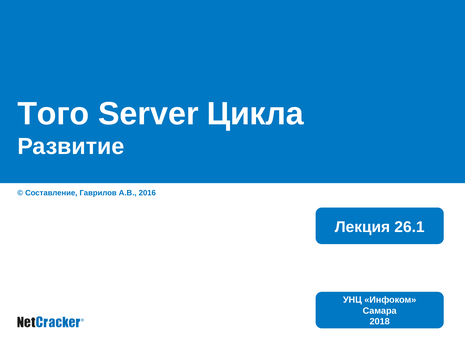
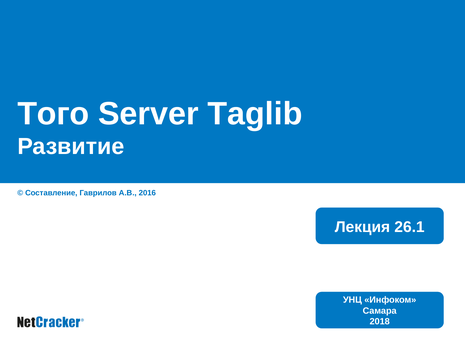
Цикла: Цикла -> Taglib
